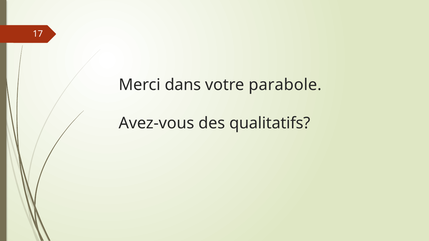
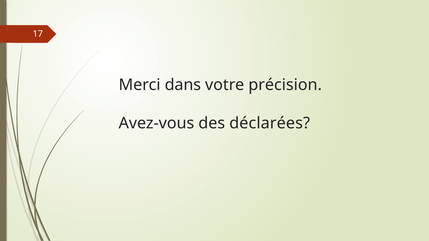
parabole: parabole -> précision
qualitatifs: qualitatifs -> déclarées
